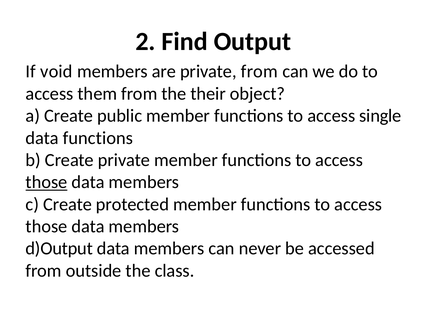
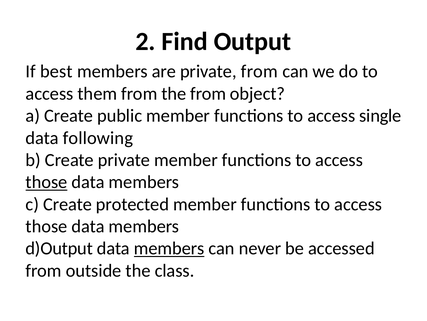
void: void -> best
the their: their -> from
data functions: functions -> following
members at (169, 248) underline: none -> present
